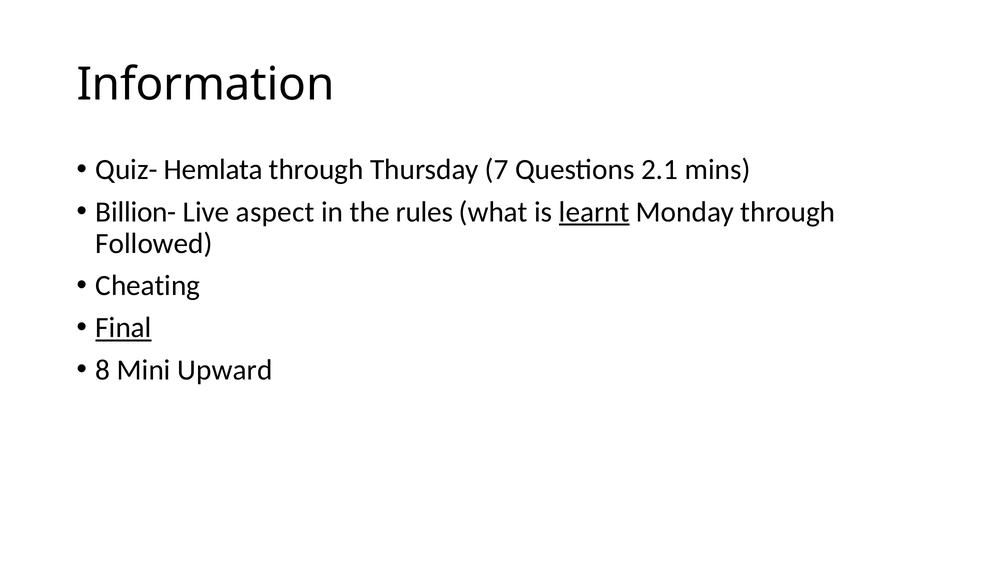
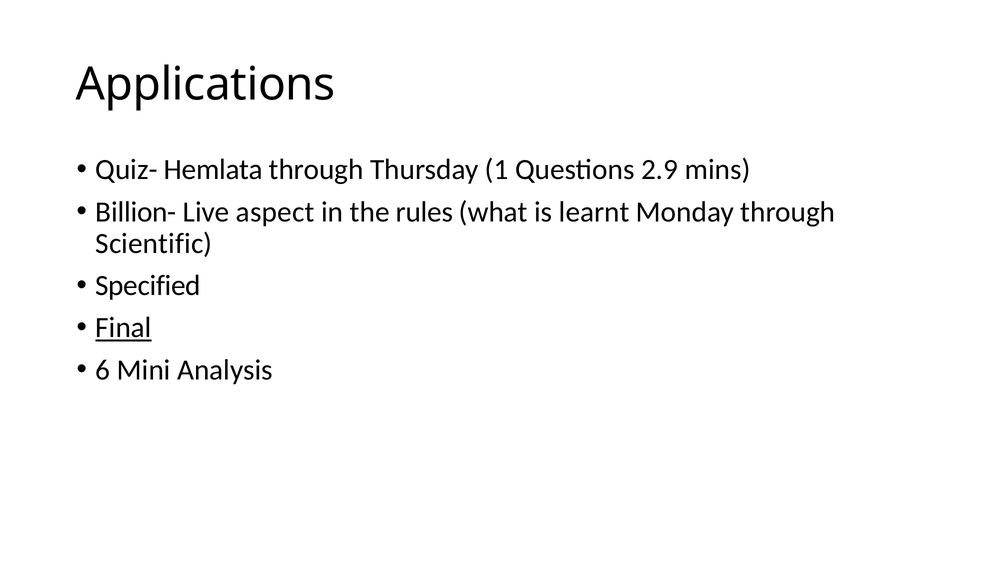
Information: Information -> Applications
7: 7 -> 1
2.1: 2.1 -> 2.9
learnt underline: present -> none
Followed: Followed -> Scientific
Cheating: Cheating -> Specified
8: 8 -> 6
Upward: Upward -> Analysis
